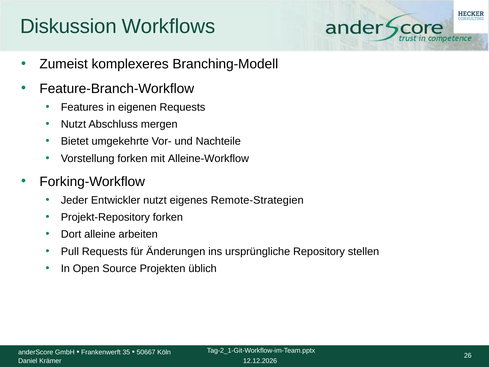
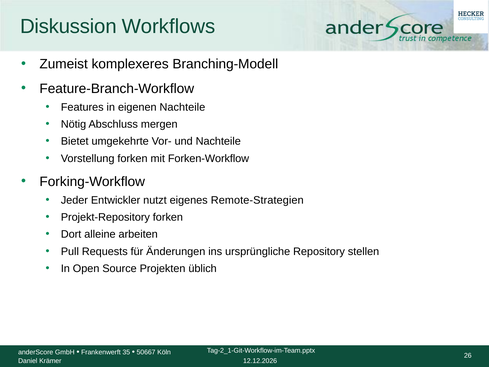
eigenen Requests: Requests -> Nachteile
Nutzt at (74, 124): Nutzt -> Nötig
Alleine-Workflow: Alleine-Workflow -> Forken-Workflow
